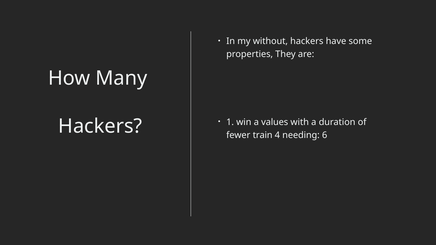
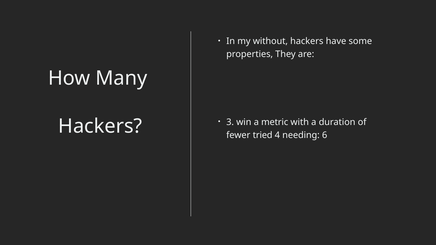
1: 1 -> 3
values: values -> metric
train: train -> tried
